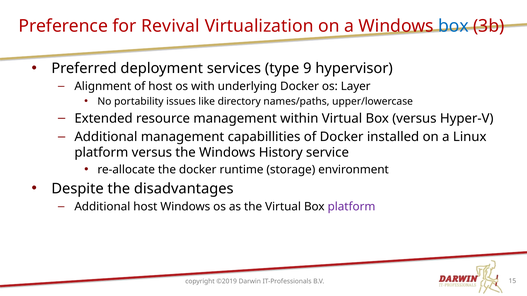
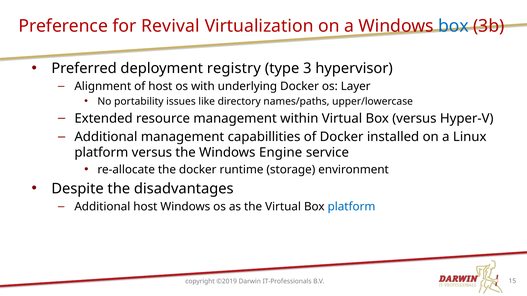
services: services -> registry
9: 9 -> 3
History: History -> Engine
platform at (351, 207) colour: purple -> blue
